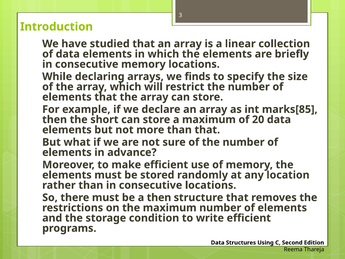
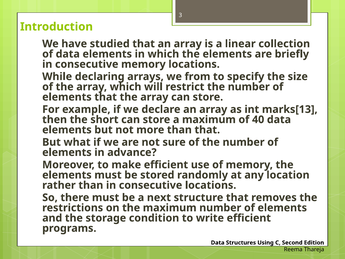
finds: finds -> from
marks[85: marks[85 -> marks[13
20: 20 -> 40
a then: then -> next
